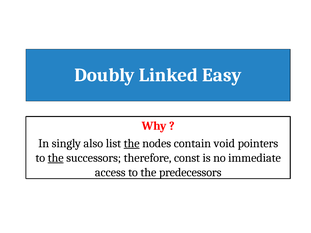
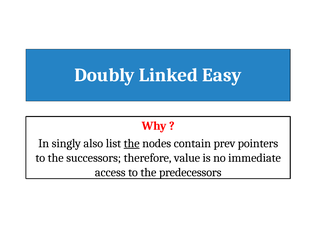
void: void -> prev
the at (56, 158) underline: present -> none
const: const -> value
